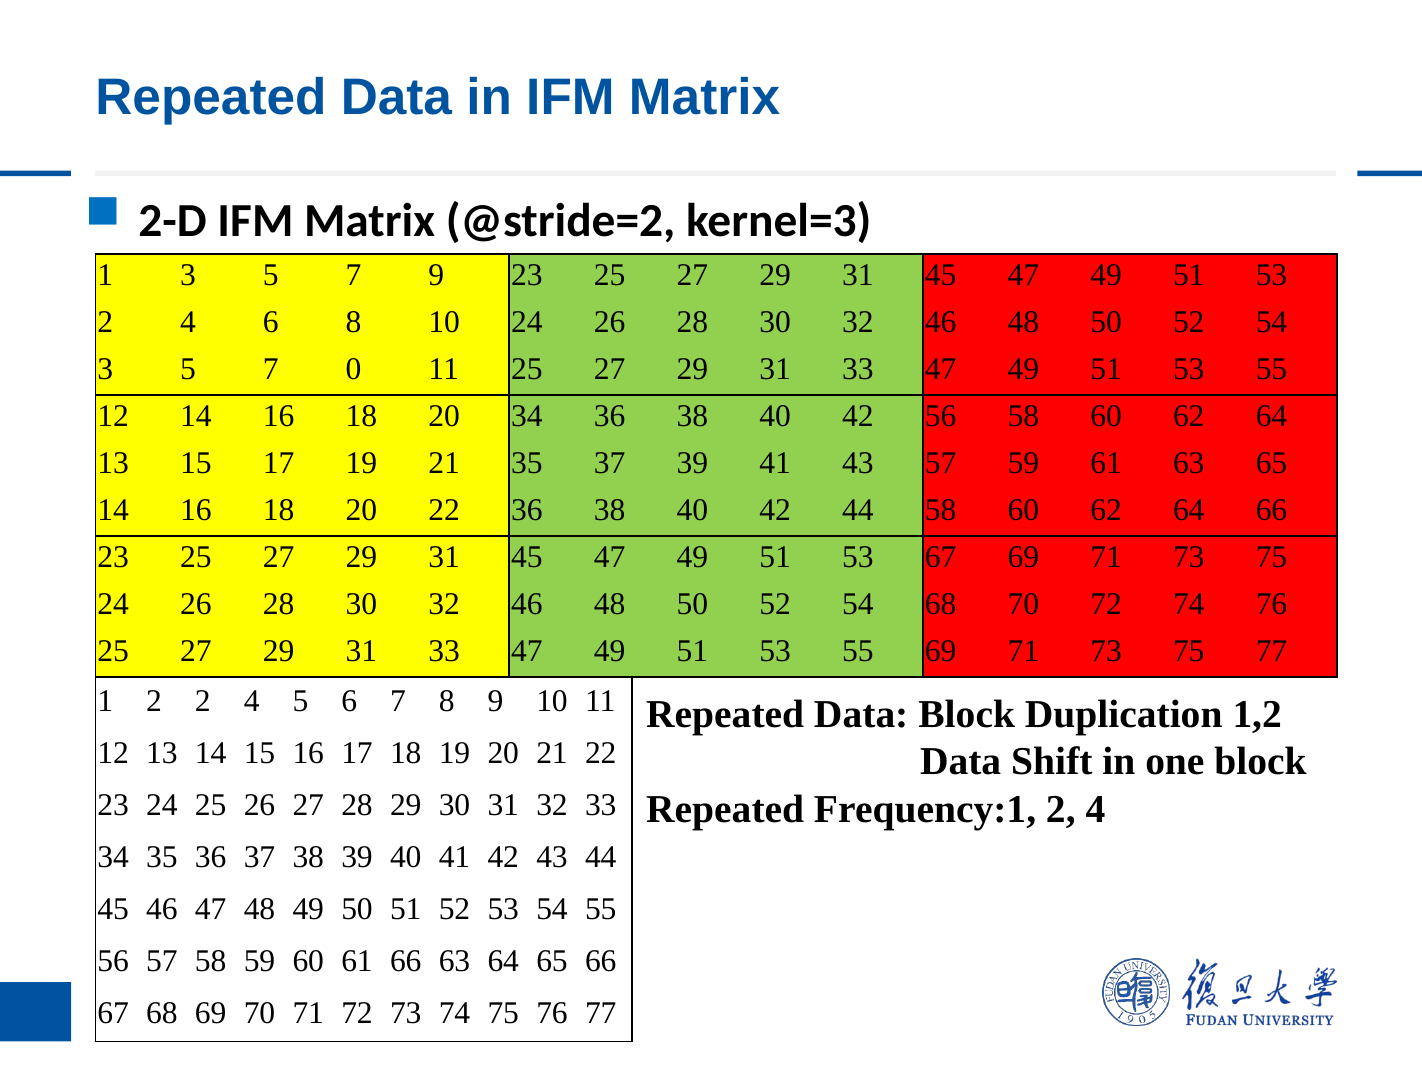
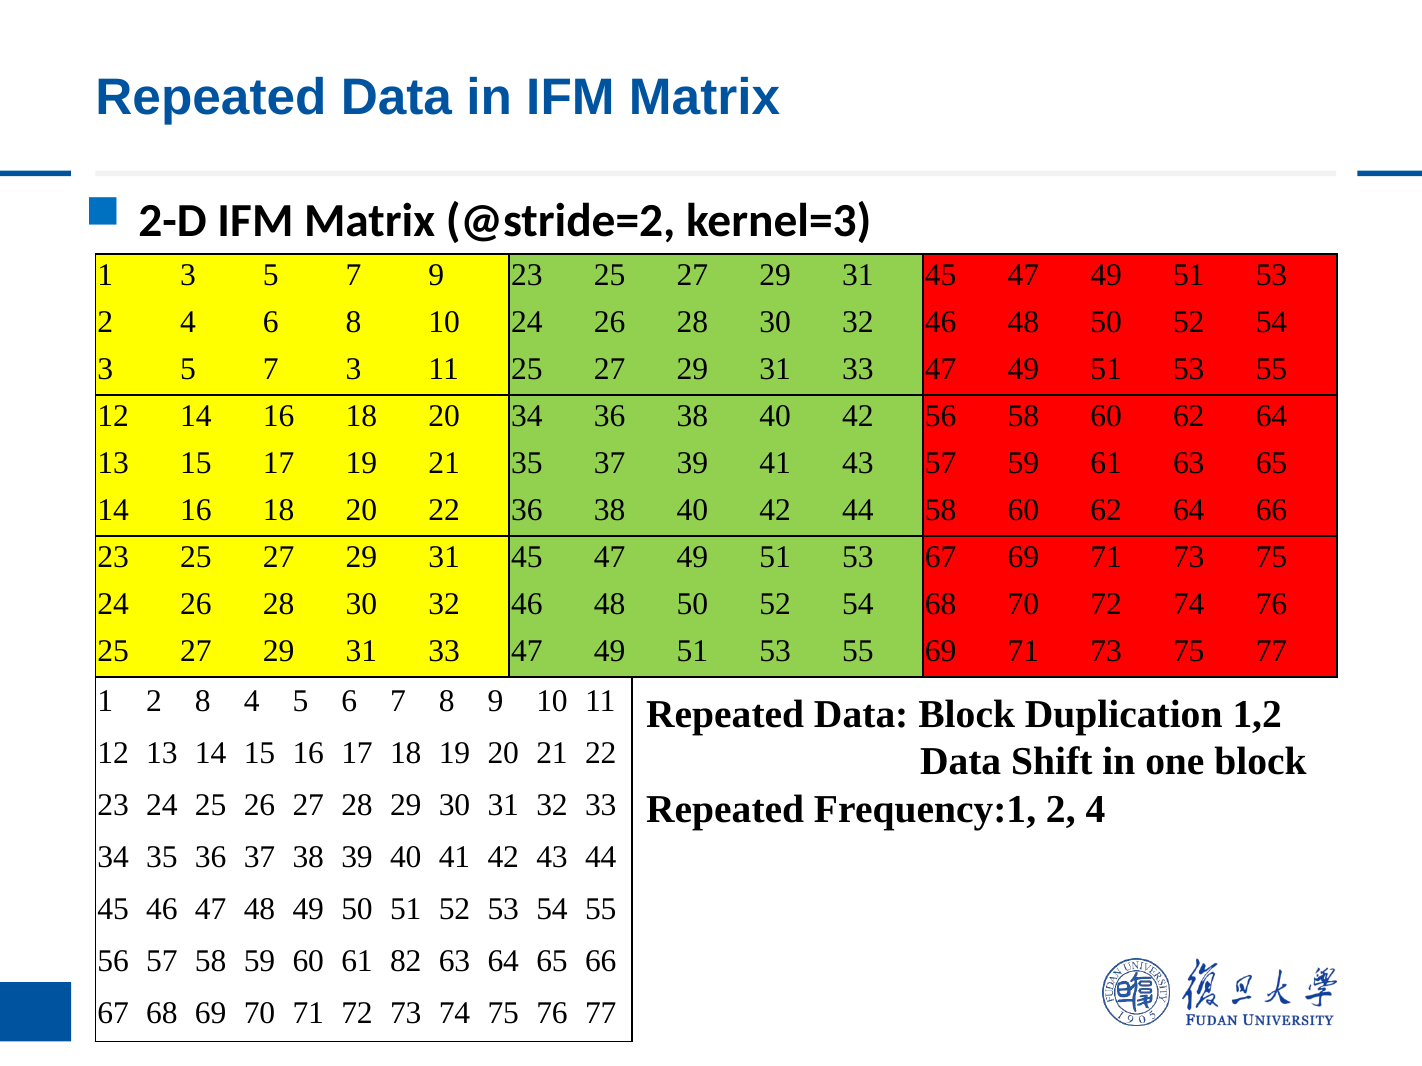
7 0: 0 -> 3
2 2: 2 -> 8
61 66: 66 -> 82
